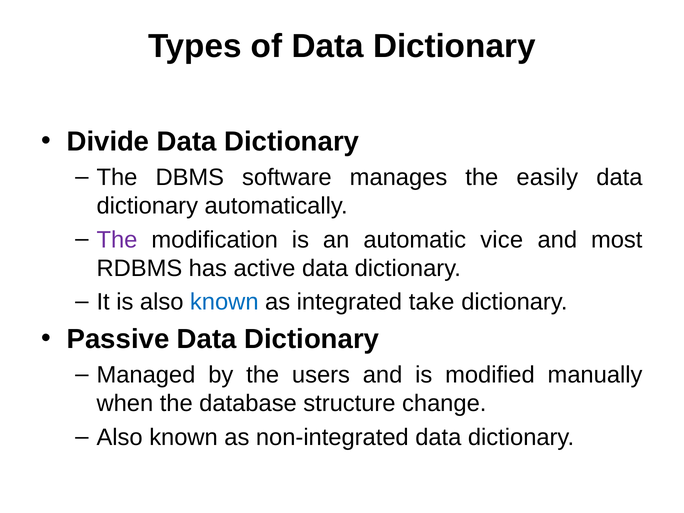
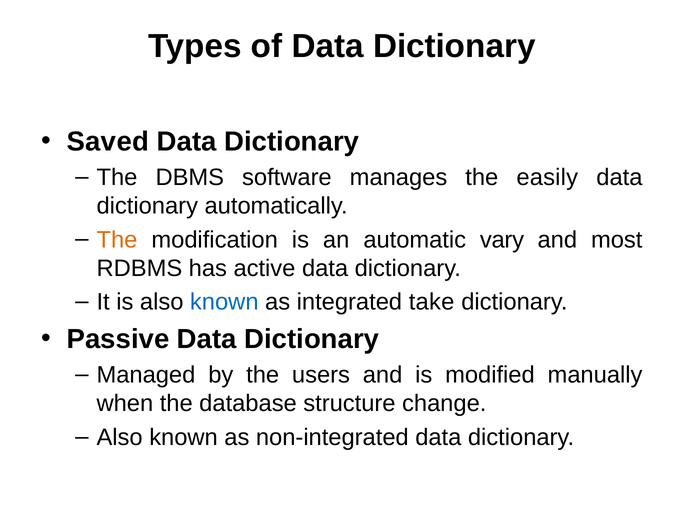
Divide: Divide -> Saved
The at (117, 240) colour: purple -> orange
vice: vice -> vary
